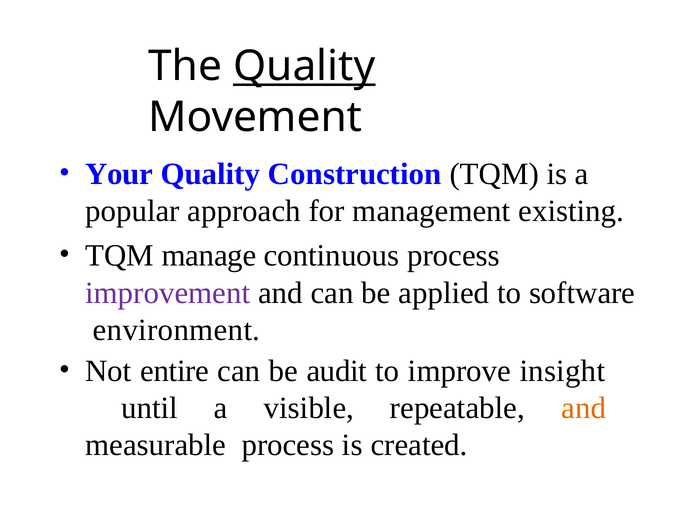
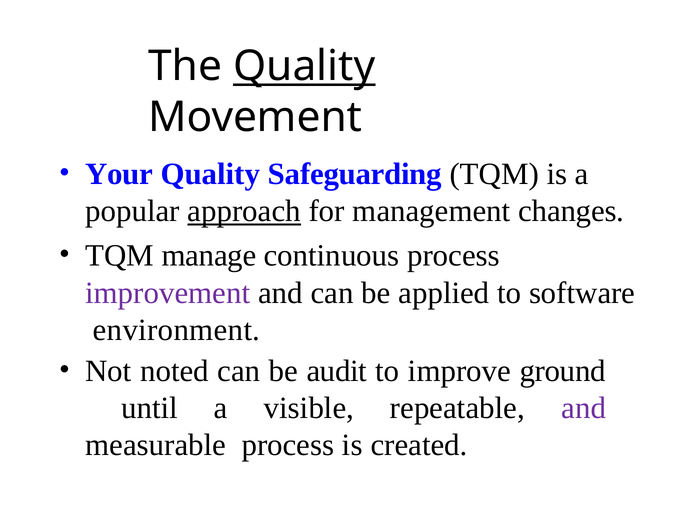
Construction: Construction -> Safeguarding
approach underline: none -> present
existing: existing -> changes
entire: entire -> noted
insight: insight -> ground
and at (584, 408) colour: orange -> purple
